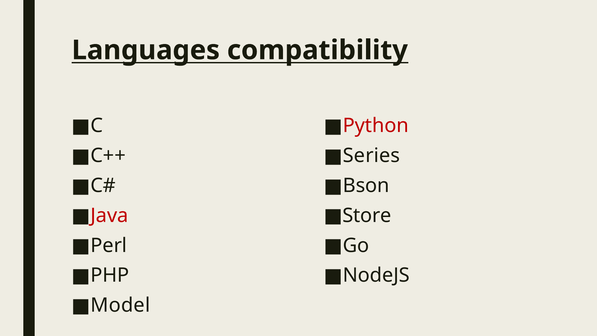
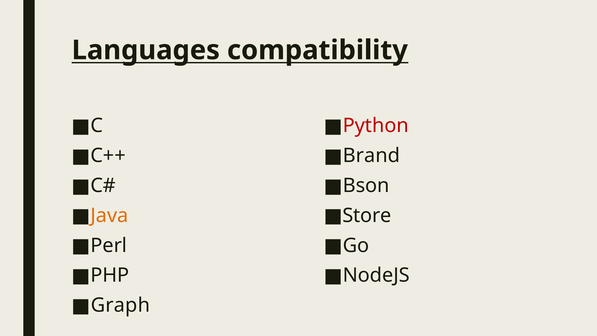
Series: Series -> Brand
Java colour: red -> orange
Model: Model -> Graph
